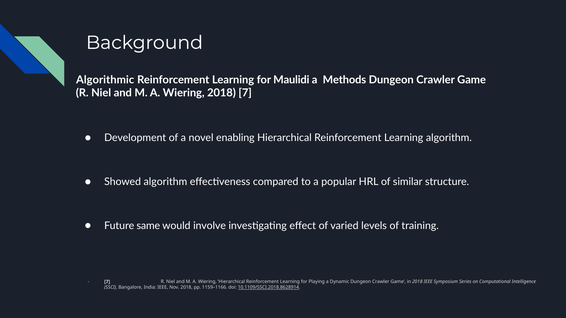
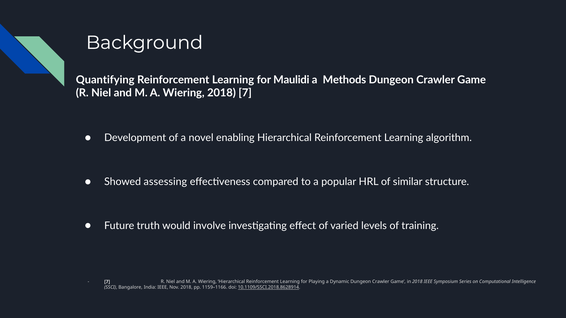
Algorithmic: Algorithmic -> Quantifying
Showed algorithm: algorithm -> assessing
same: same -> truth
